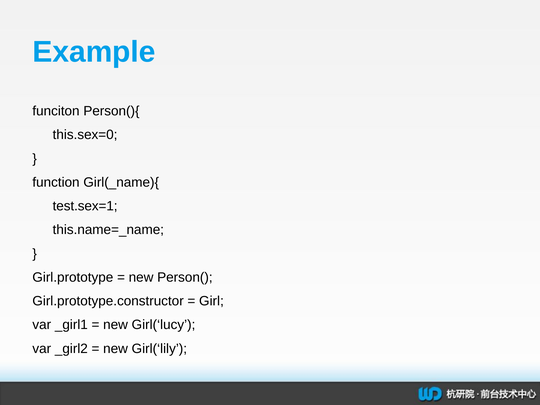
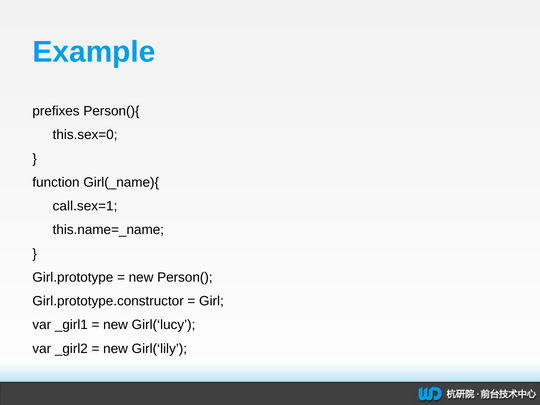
funciton: funciton -> prefixes
test.sex=1: test.sex=1 -> call.sex=1
